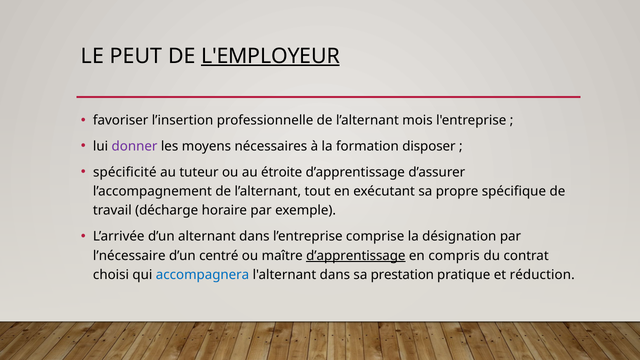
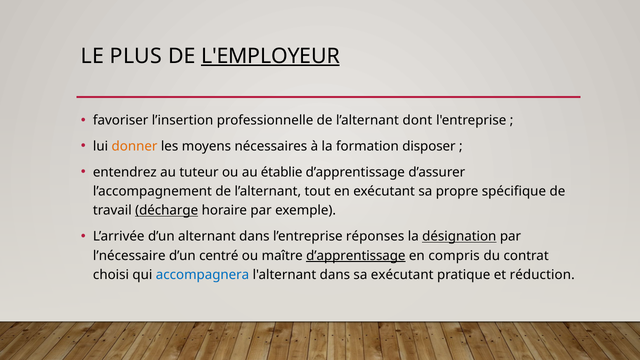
PEUT: PEUT -> PLUS
mois: mois -> dont
donner colour: purple -> orange
spécificité: spécificité -> entendrez
étroite: étroite -> établie
décharge underline: none -> present
comprise: comprise -> réponses
désignation underline: none -> present
sa prestation: prestation -> exécutant
